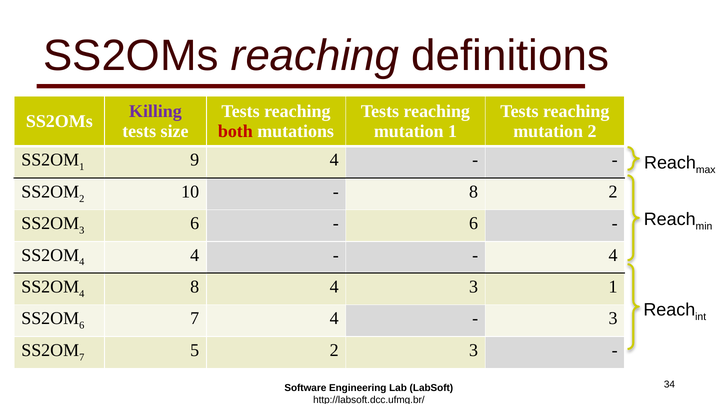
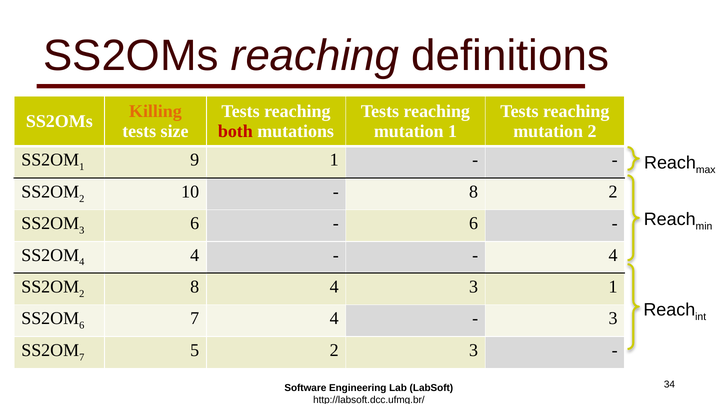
Killing colour: purple -> orange
9 4: 4 -> 1
4 at (82, 294): 4 -> 2
